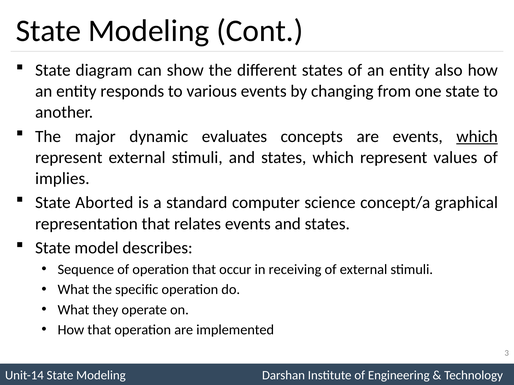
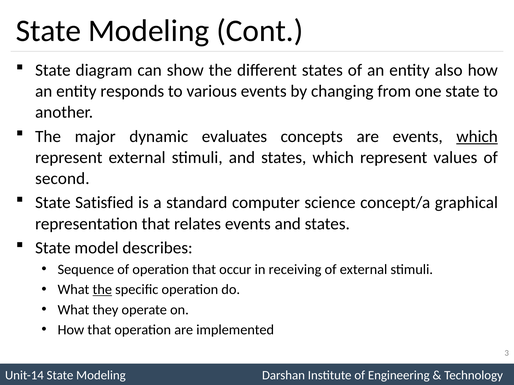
implies: implies -> second
Aborted: Aborted -> Satisfied
the at (102, 290) underline: none -> present
